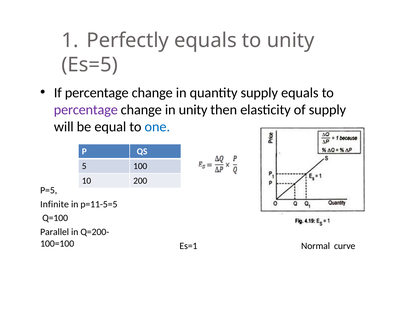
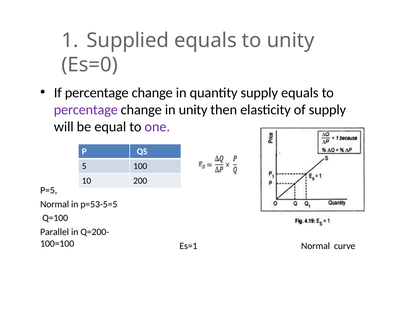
Perfectly: Perfectly -> Supplied
Es=5: Es=5 -> Es=0
one colour: blue -> purple
Infinite at (55, 204): Infinite -> Normal
p=11-5=5: p=11-5=5 -> p=53-5=5
